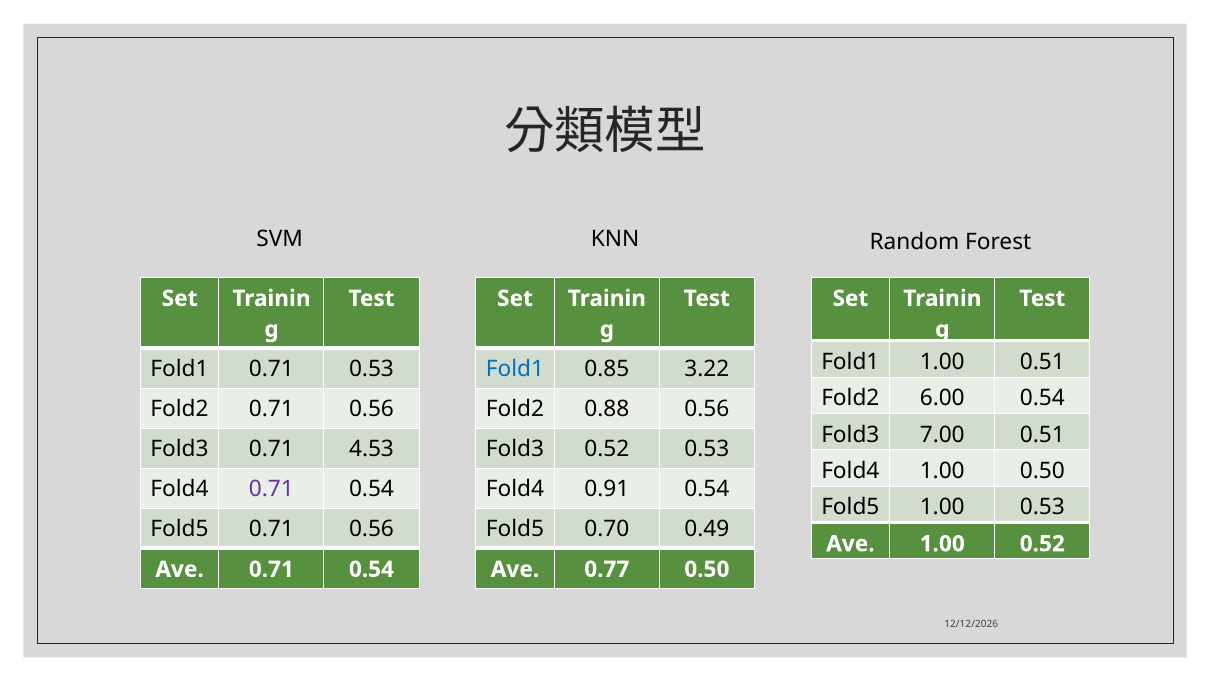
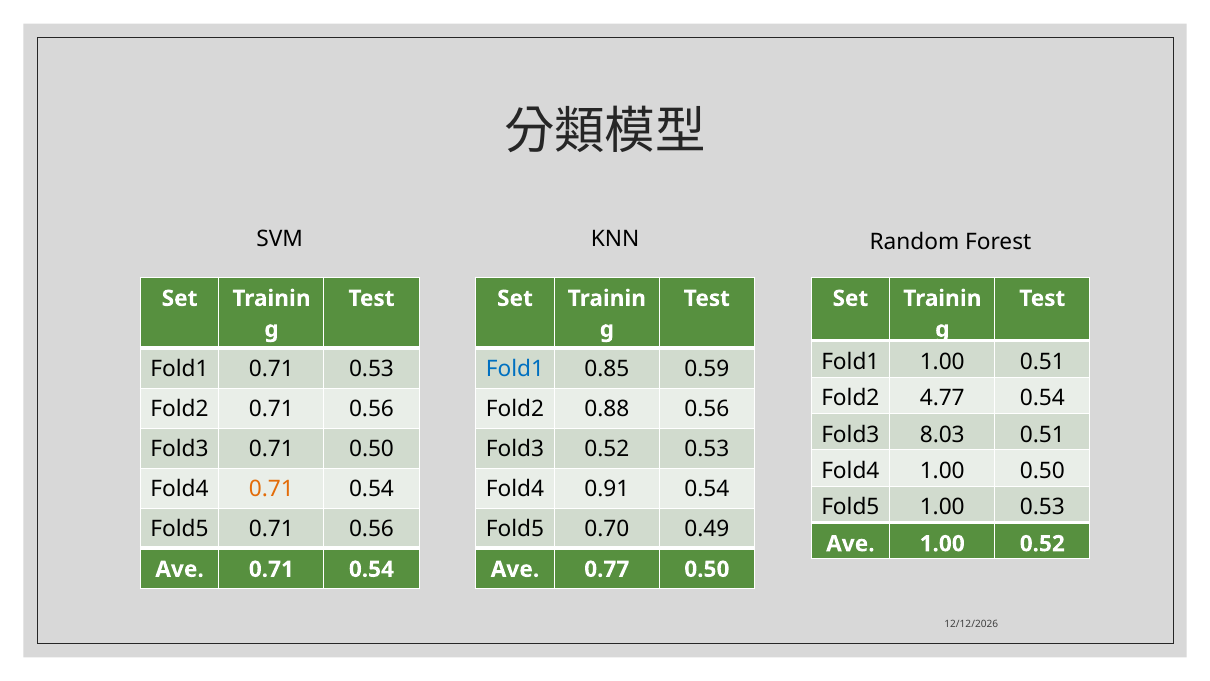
3.22: 3.22 -> 0.59
6.00: 6.00 -> 4.77
7.00: 7.00 -> 8.03
0.71 4.53: 4.53 -> 0.50
0.71 at (271, 489) colour: purple -> orange
